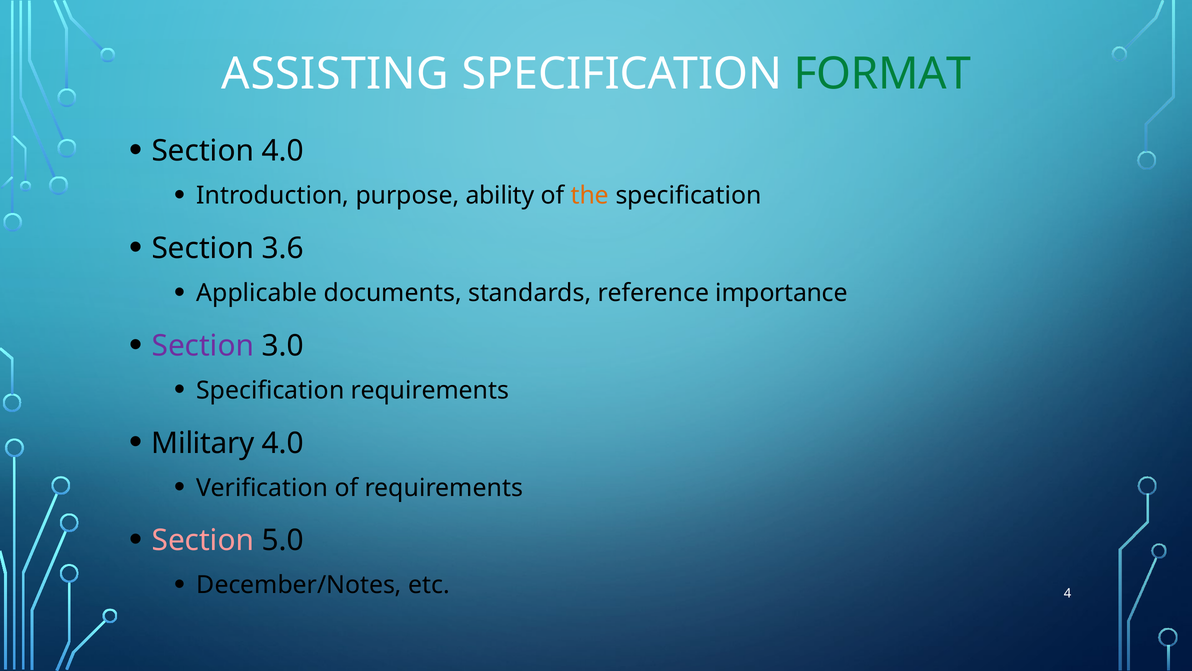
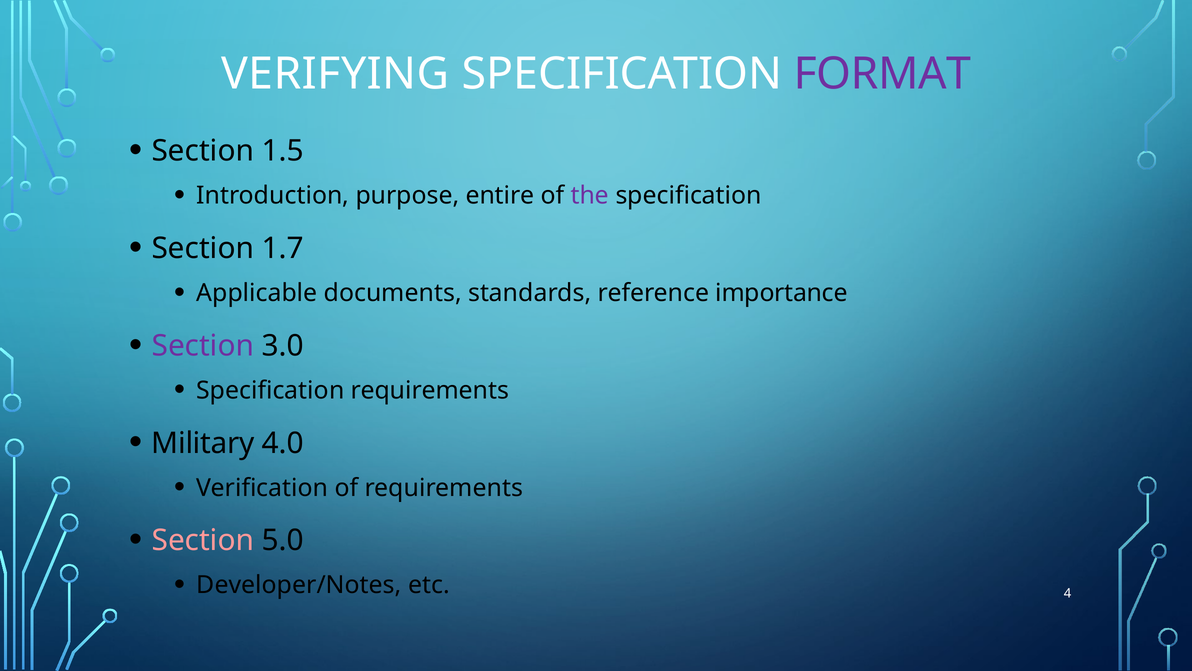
ASSISTING: ASSISTING -> VERIFYING
FORMAT colour: green -> purple
Section 4.0: 4.0 -> 1.5
ability: ability -> entire
the colour: orange -> purple
3.6: 3.6 -> 1.7
December/Notes: December/Notes -> Developer/Notes
